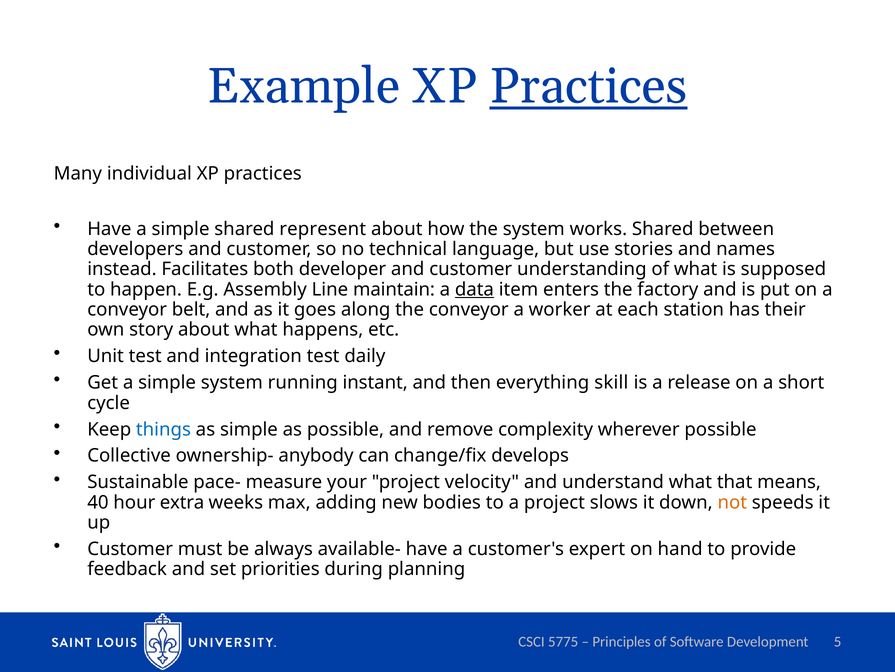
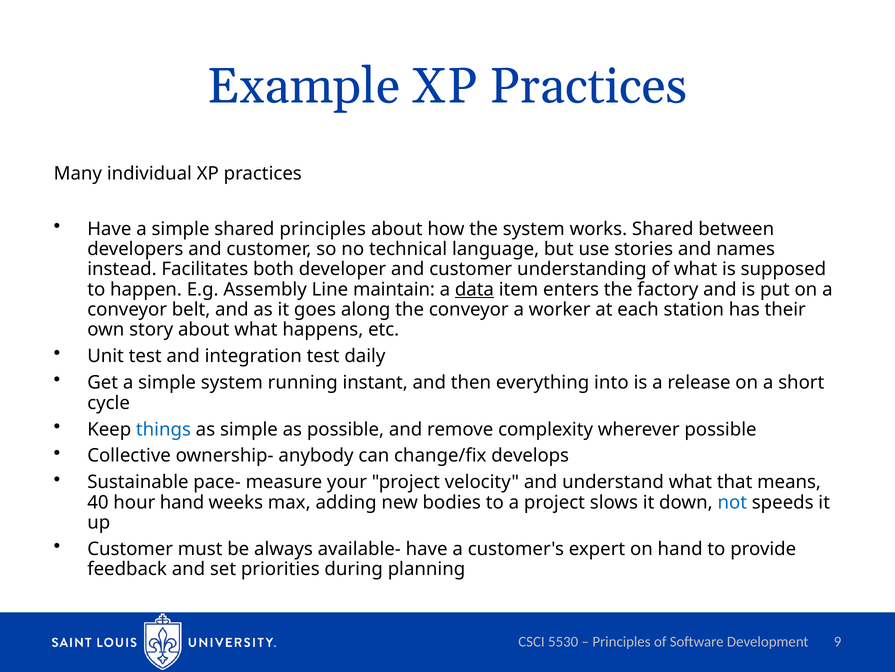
Practices at (588, 86) underline: present -> none
shared represent: represent -> principles
skill: skill -> into
hour extra: extra -> hand
not colour: orange -> blue
5775: 5775 -> 5530
5: 5 -> 9
